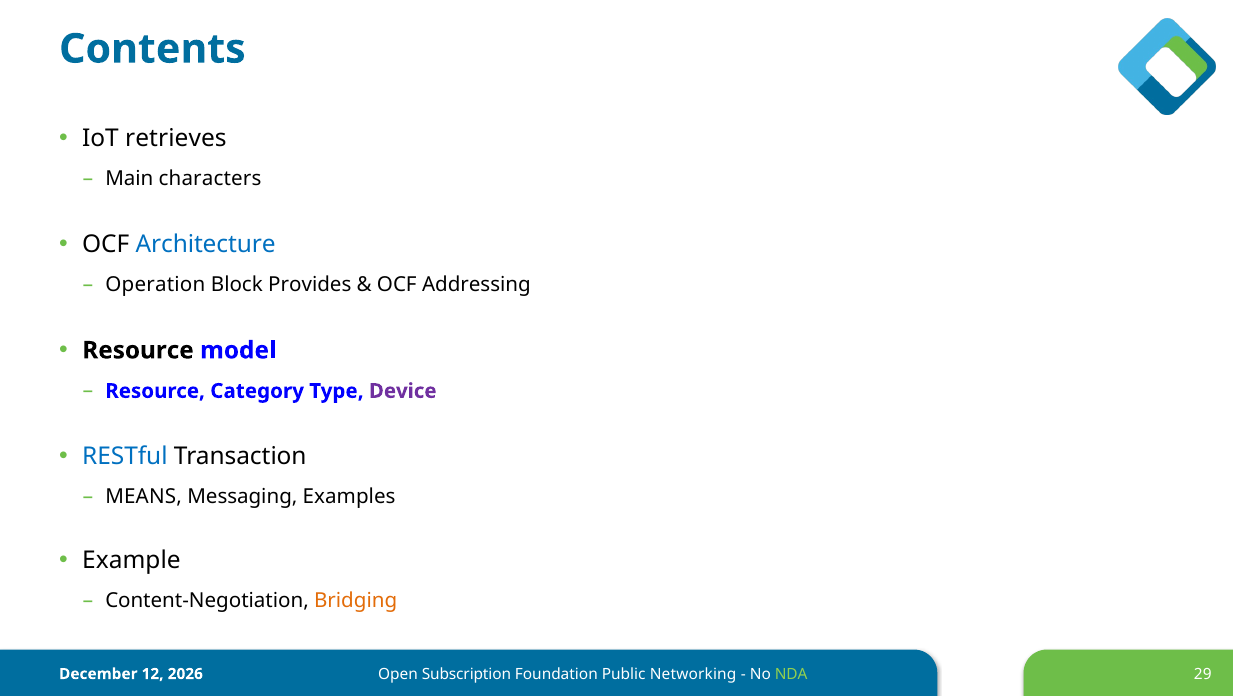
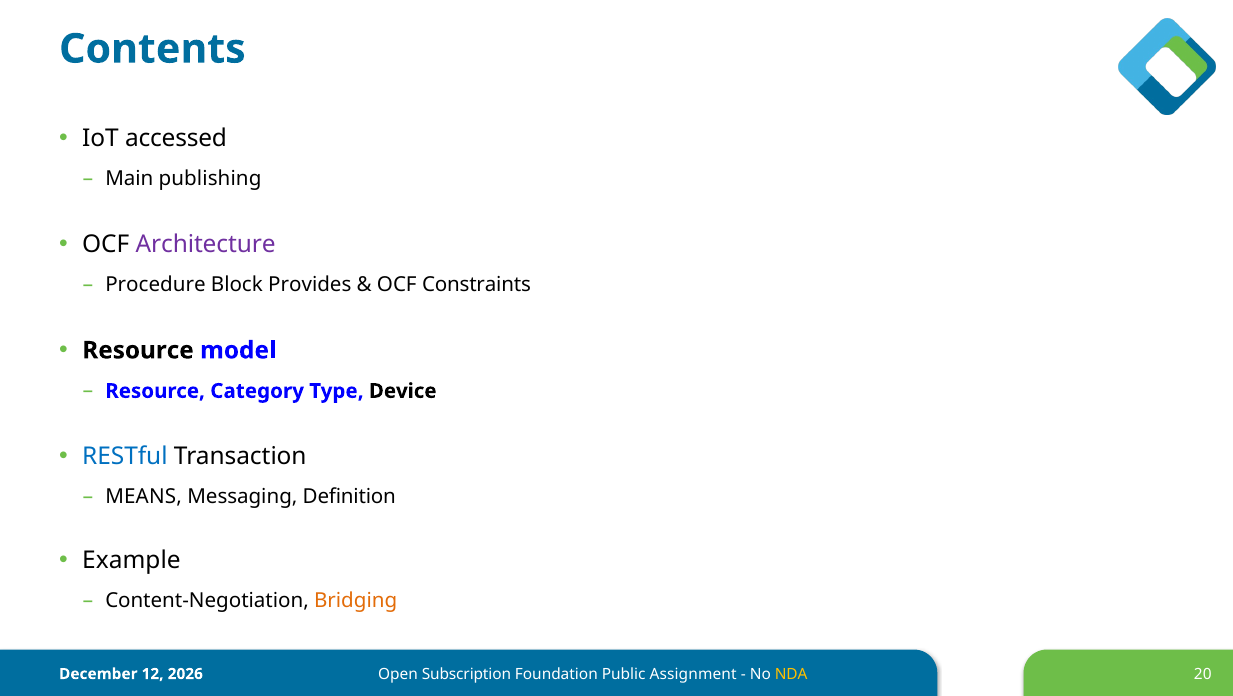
retrieves: retrieves -> accessed
characters: characters -> publishing
Architecture colour: blue -> purple
Operation: Operation -> Procedure
Addressing: Addressing -> Constraints
Device colour: purple -> black
Examples: Examples -> Definition
Networking: Networking -> Assignment
NDA colour: light green -> yellow
29: 29 -> 20
